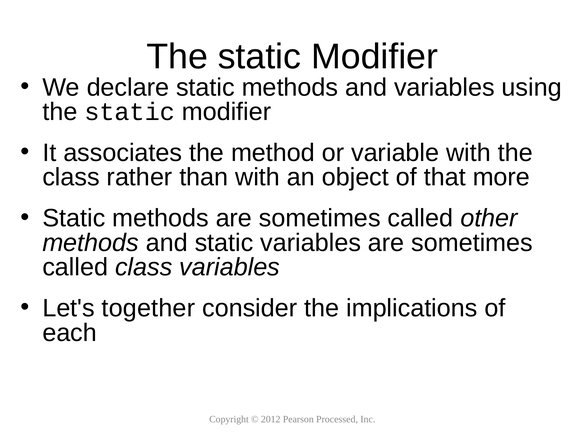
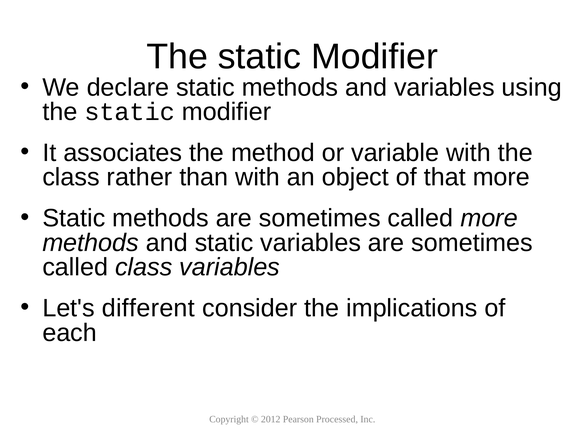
called other: other -> more
together: together -> different
